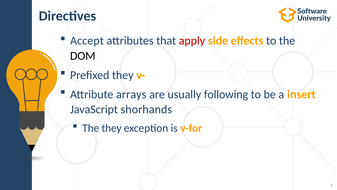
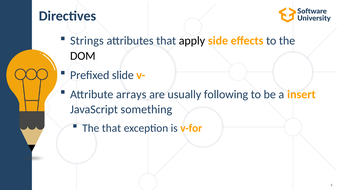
Accept: Accept -> Strings
apply colour: red -> black
Prefixed they: they -> slide
shorhands: shorhands -> something
The they: they -> that
